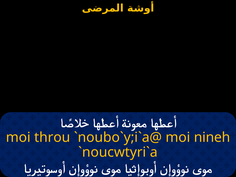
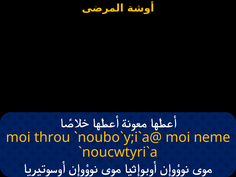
nineh: nineh -> neme
